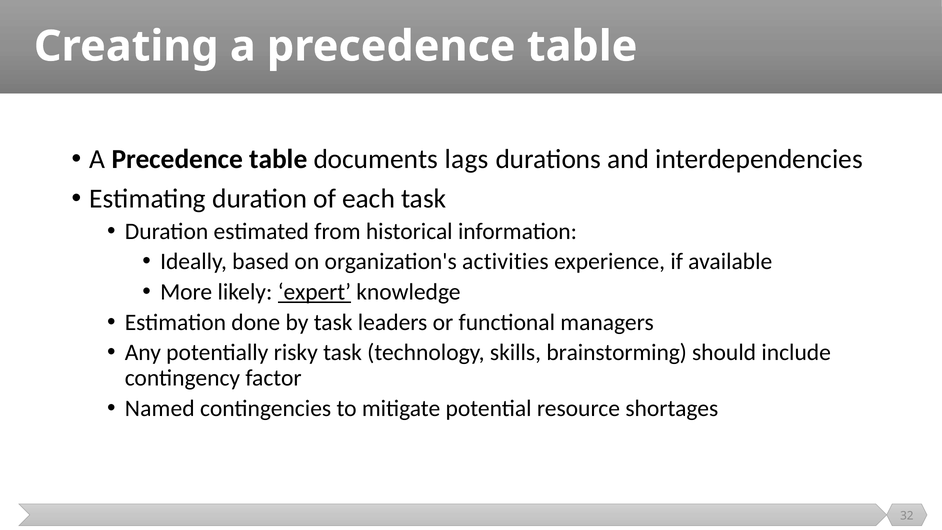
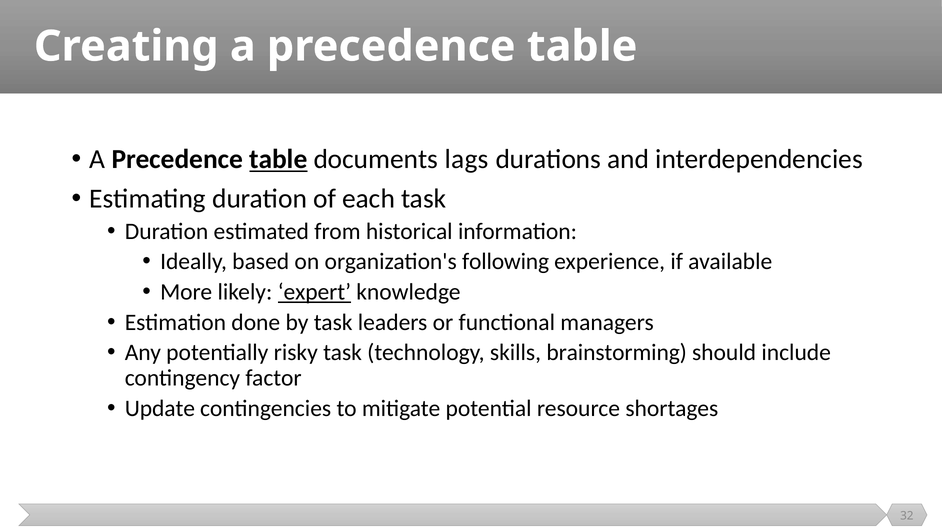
table at (278, 159) underline: none -> present
activities: activities -> following
Named: Named -> Update
